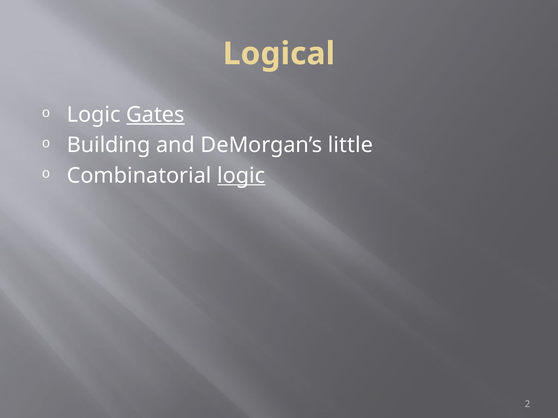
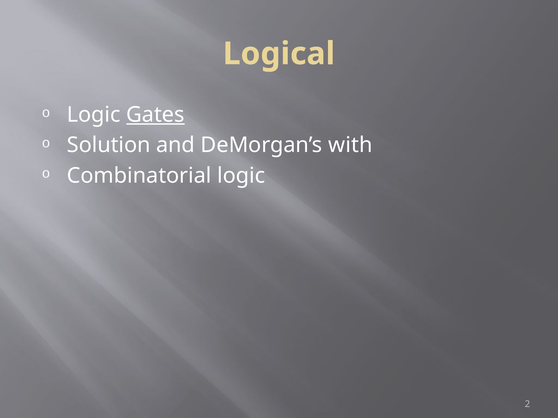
Building: Building -> Solution
little: little -> with
logic at (241, 176) underline: present -> none
